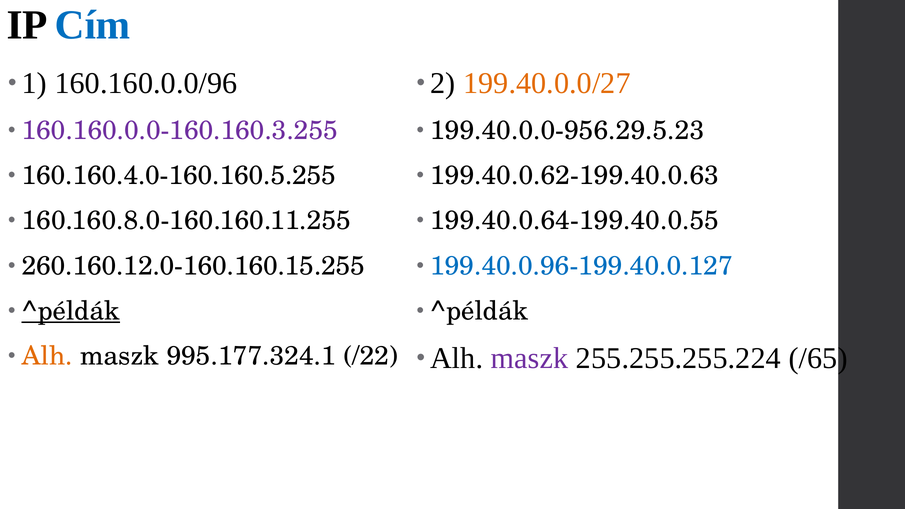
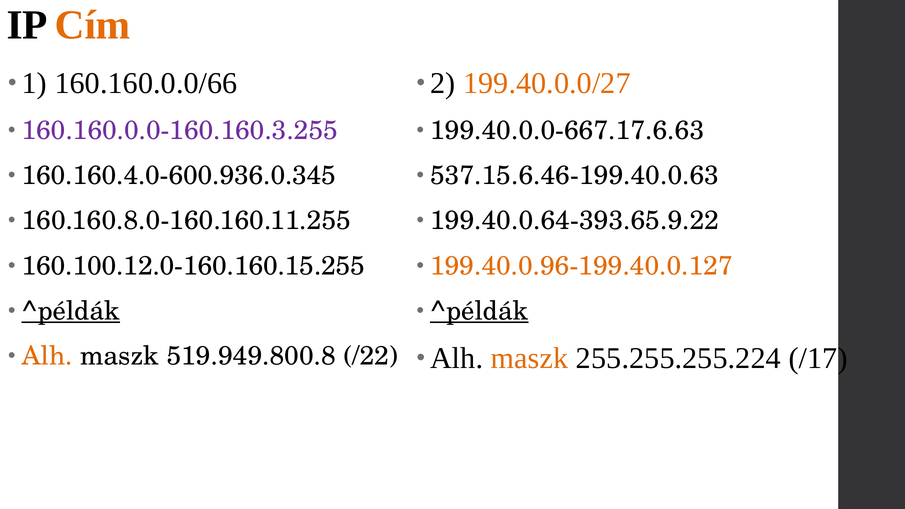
Cím colour: blue -> orange
160.160.0.0/96: 160.160.0.0/96 -> 160.160.0.0/66
199.40.0.0-956.29.5.23: 199.40.0.0-956.29.5.23 -> 199.40.0.0-667.17.6.63
160.160.4.0-160.160.5.255: 160.160.4.0-160.160.5.255 -> 160.160.4.0-600.936.0.345
199.40.0.62-199.40.0.63: 199.40.0.62-199.40.0.63 -> 537.15.6.46-199.40.0.63
199.40.0.64-199.40.0.55: 199.40.0.64-199.40.0.55 -> 199.40.0.64-393.65.9.22
260.160.12.0-160.160.15.255: 260.160.12.0-160.160.15.255 -> 160.100.12.0-160.160.15.255
199.40.0.96-199.40.0.127 colour: blue -> orange
^példák at (479, 311) underline: none -> present
maszk at (530, 358) colour: purple -> orange
/65: /65 -> /17
995.177.324.1: 995.177.324.1 -> 519.949.800.8
